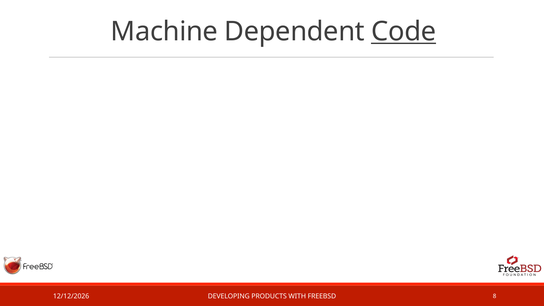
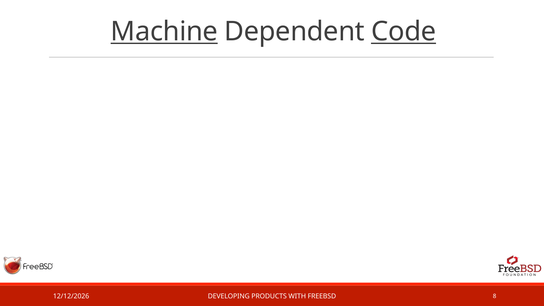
Machine underline: none -> present
